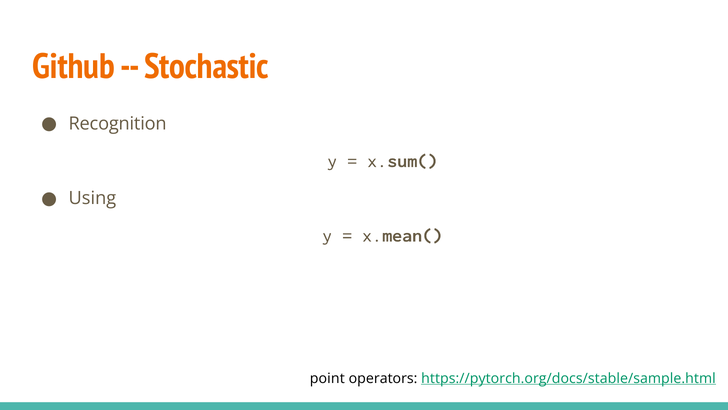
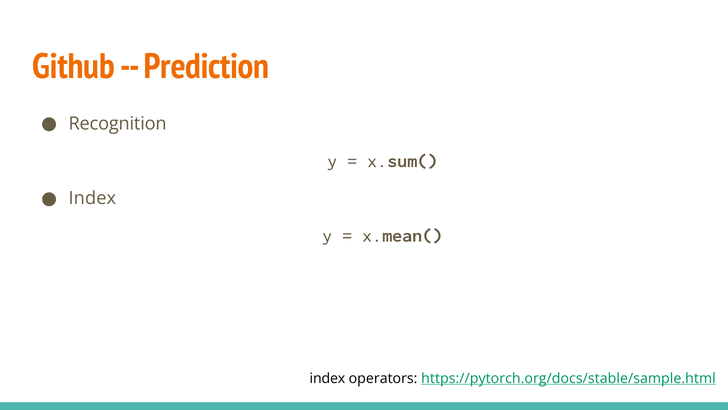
Stochastic: Stochastic -> Prediction
Using at (92, 198): Using -> Index
point at (327, 378): point -> index
